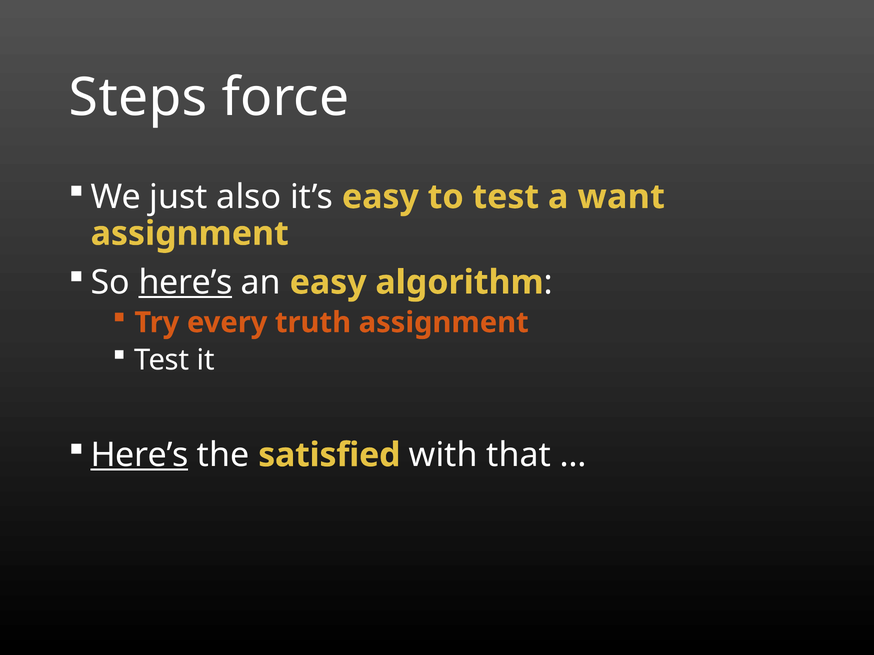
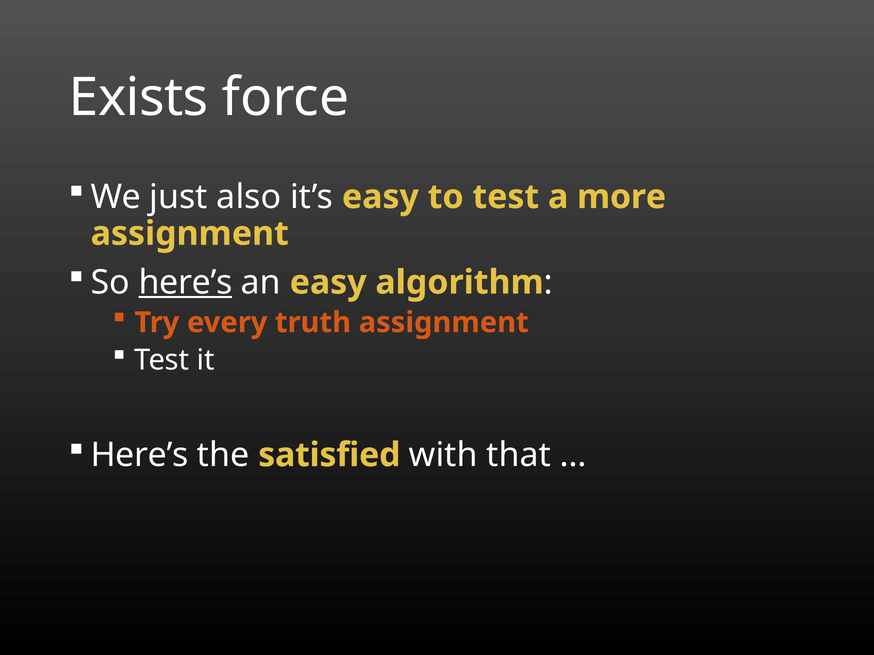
Steps: Steps -> Exists
want: want -> more
Here’s at (140, 455) underline: present -> none
